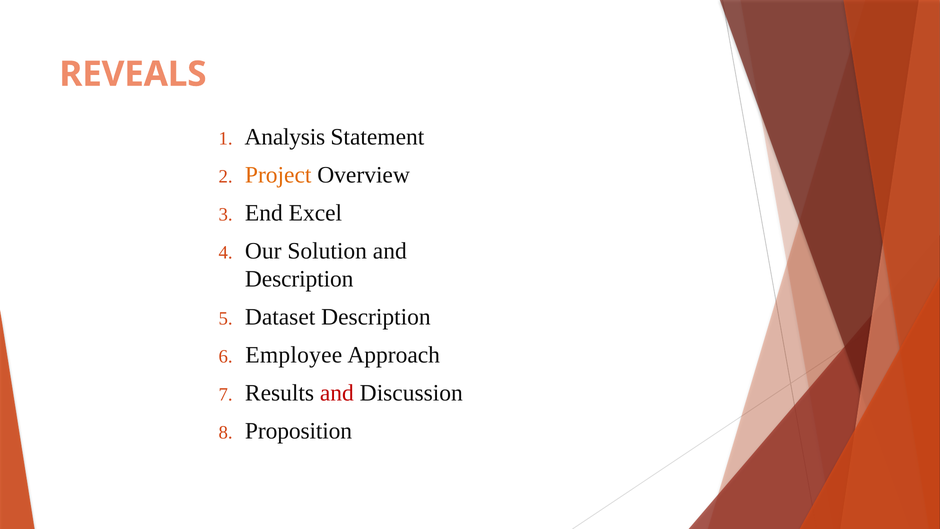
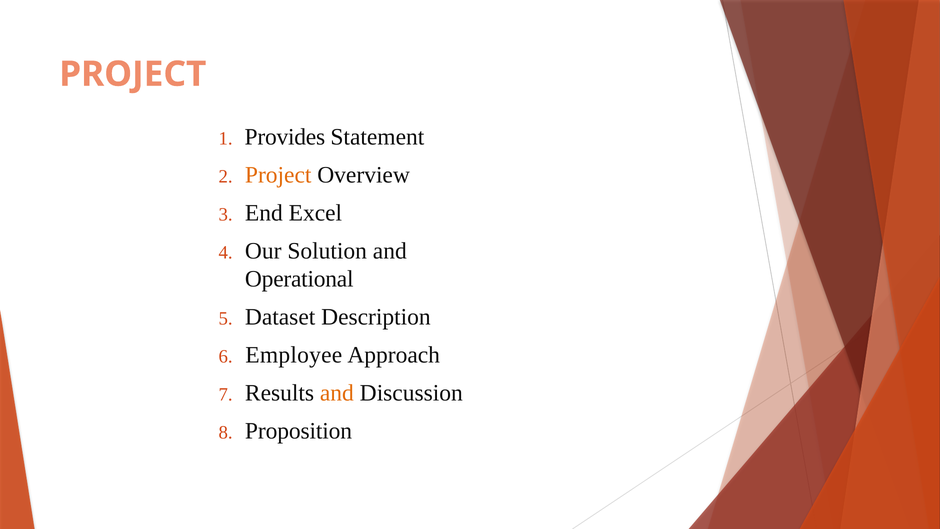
REVEALS at (133, 74): REVEALS -> PROJECT
Analysis: Analysis -> Provides
Description at (299, 279): Description -> Operational
and at (337, 393) colour: red -> orange
